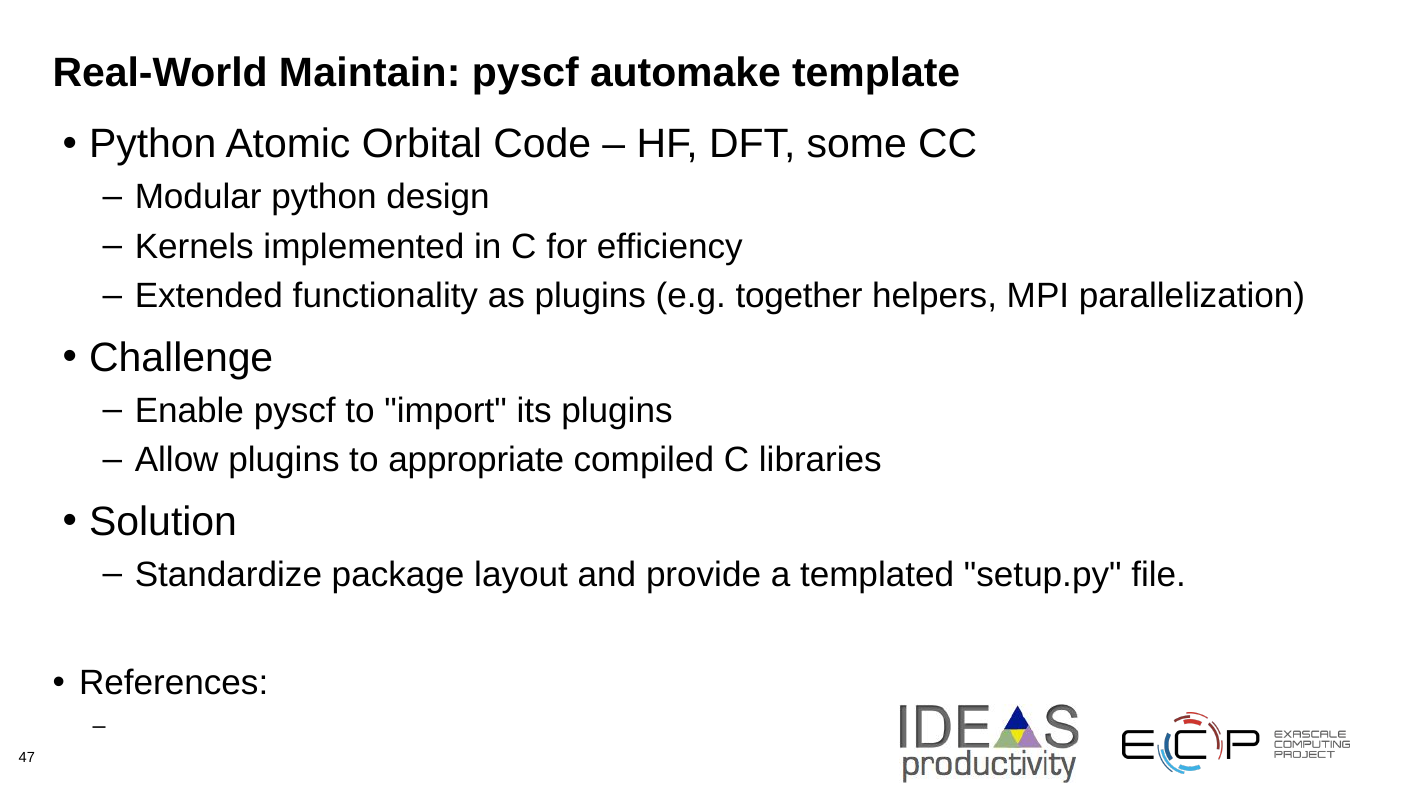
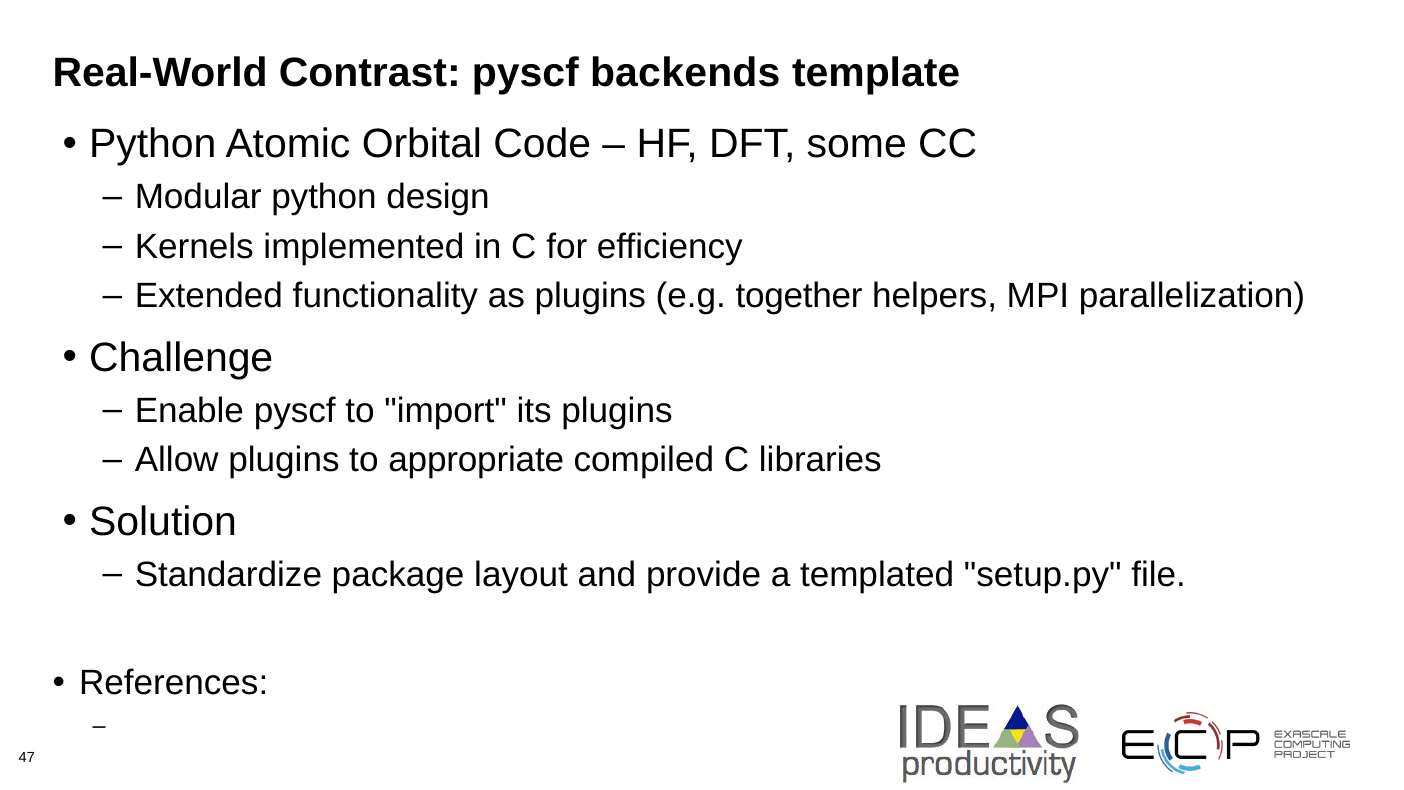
Maintain: Maintain -> Contrast
automake: automake -> backends
